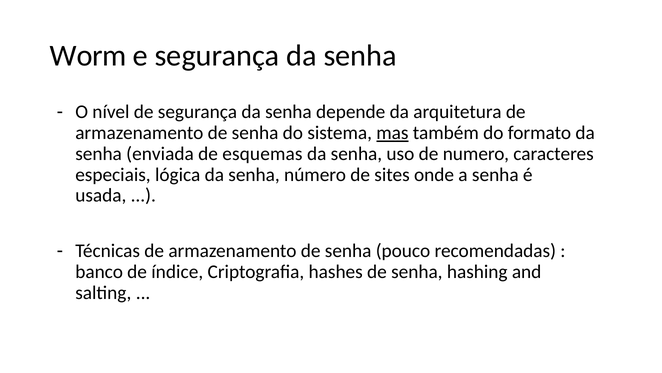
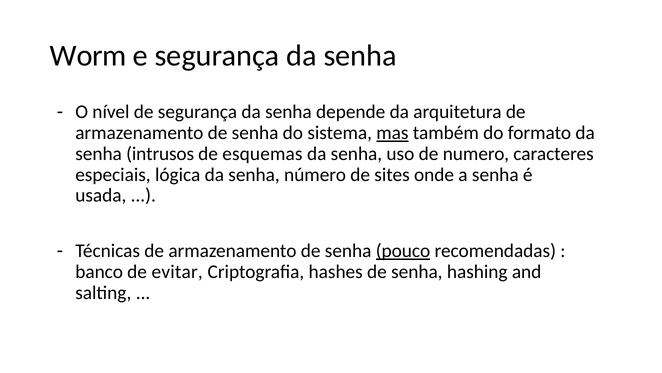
enviada: enviada -> intrusos
pouco underline: none -> present
índice: índice -> evitar
